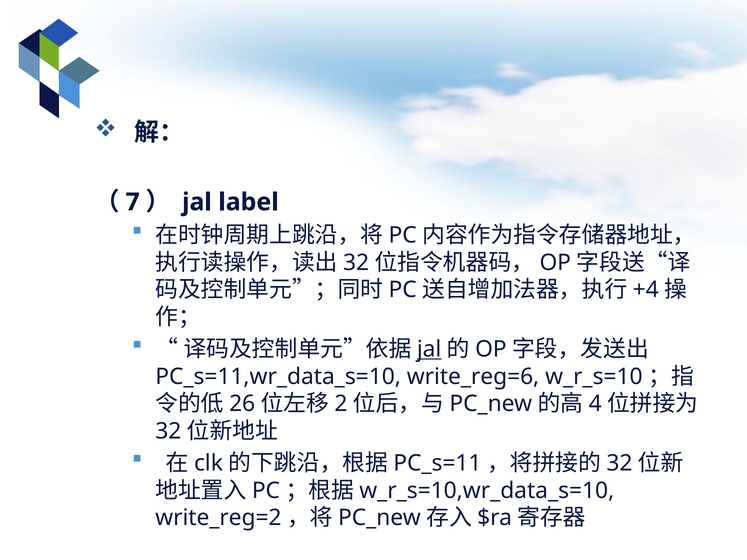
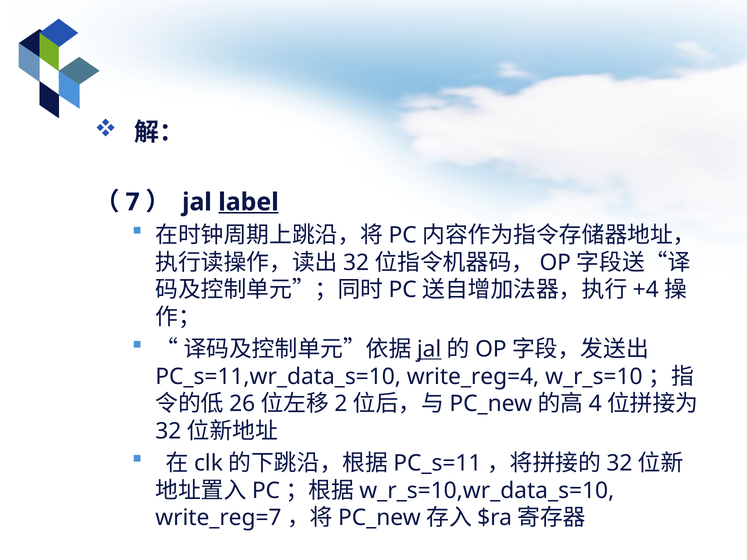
label underline: none -> present
write_reg=6: write_reg=6 -> write_reg=4
write_reg=2: write_reg=2 -> write_reg=7
